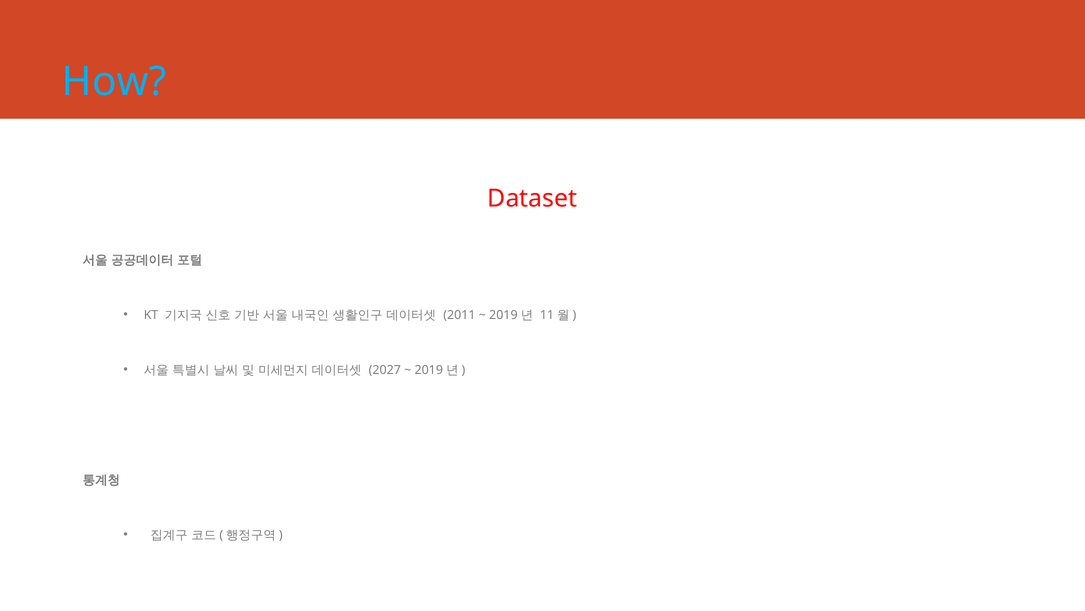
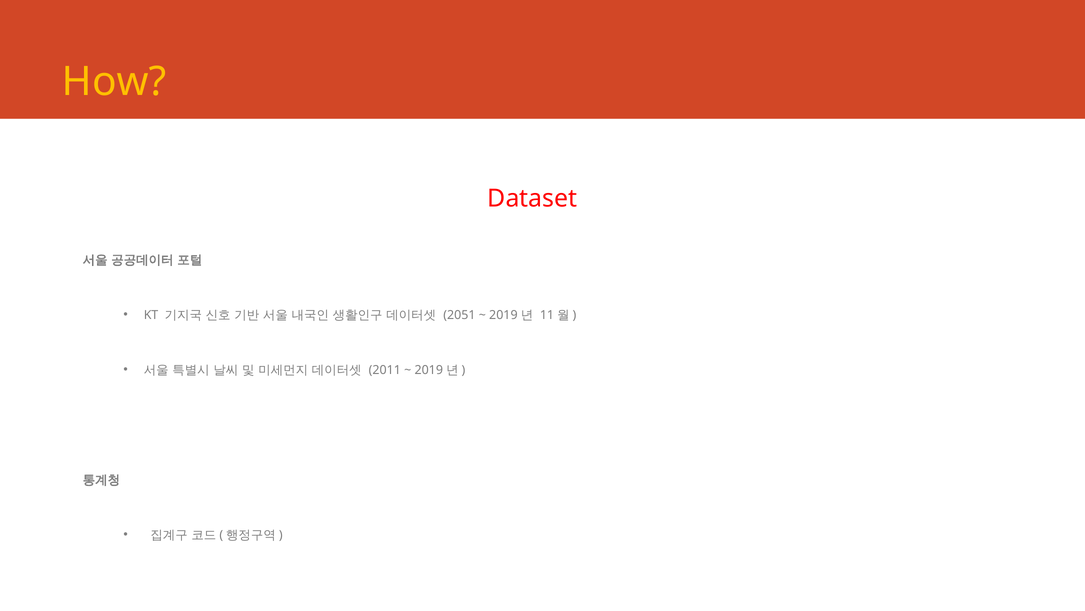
How colour: light blue -> yellow
2011: 2011 -> 2051
2027: 2027 -> 2011
